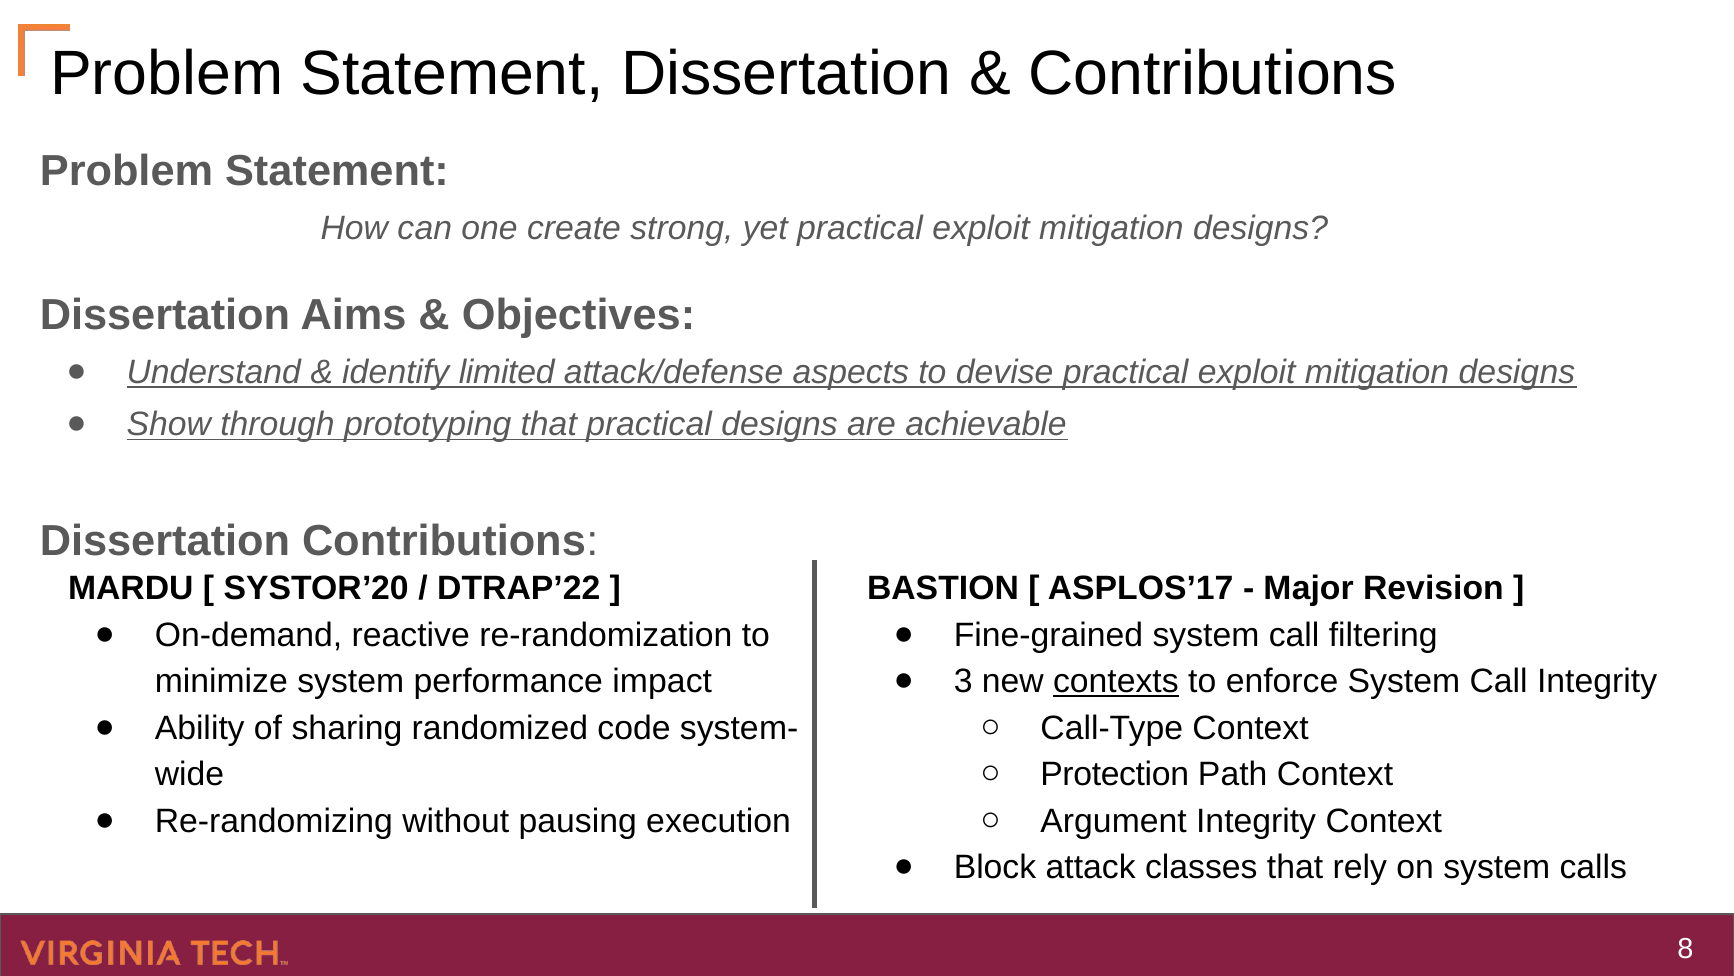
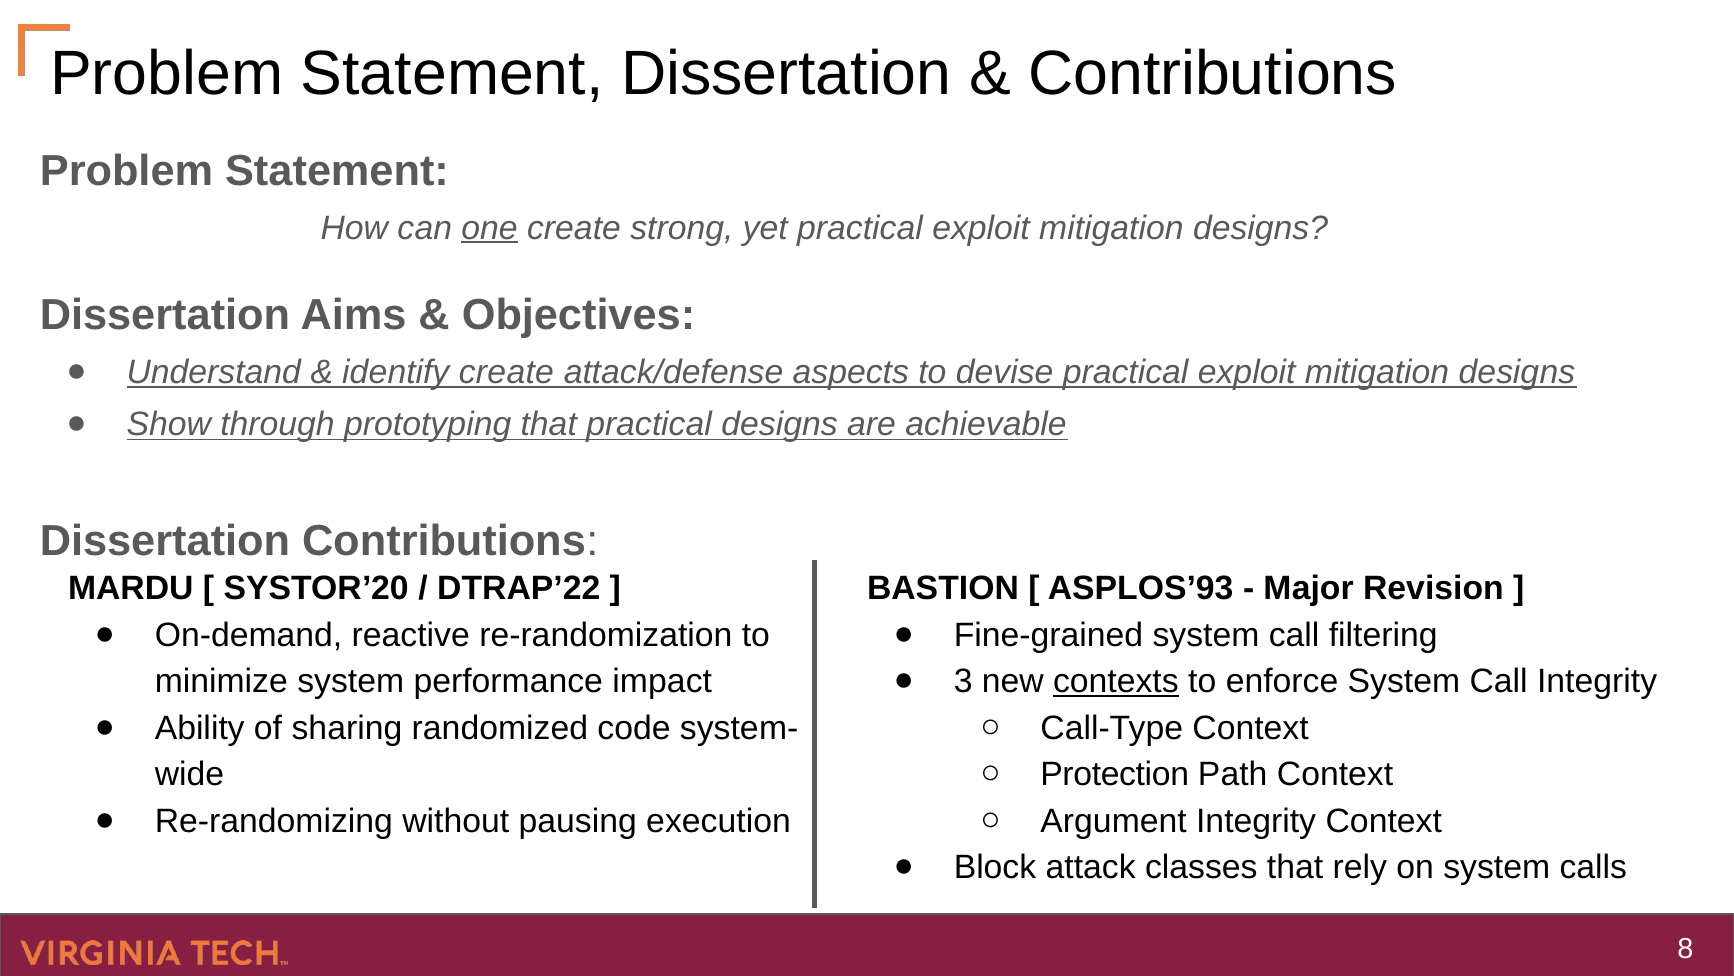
one underline: none -> present
identify limited: limited -> create
ASPLOS’17: ASPLOS’17 -> ASPLOS’93
